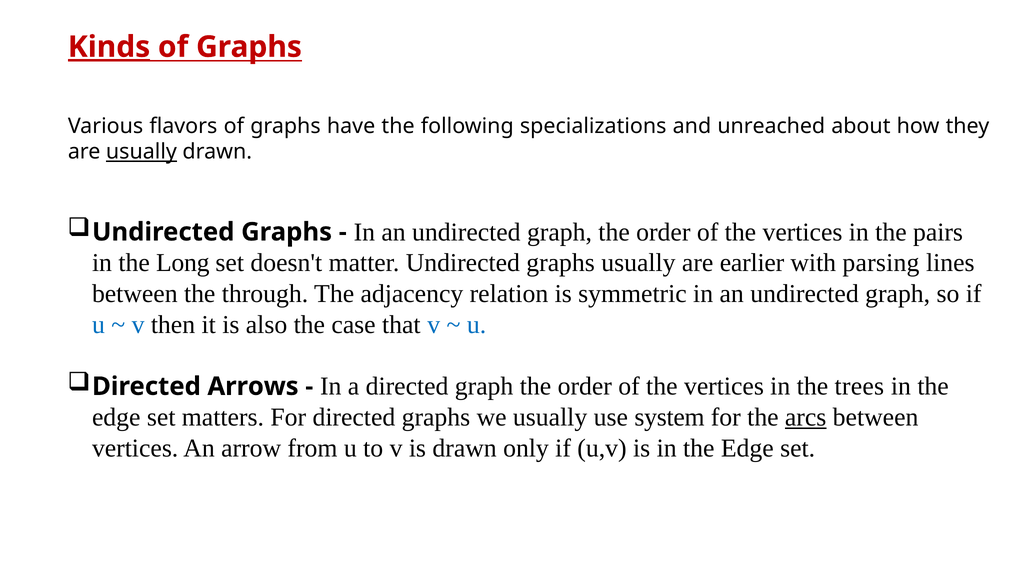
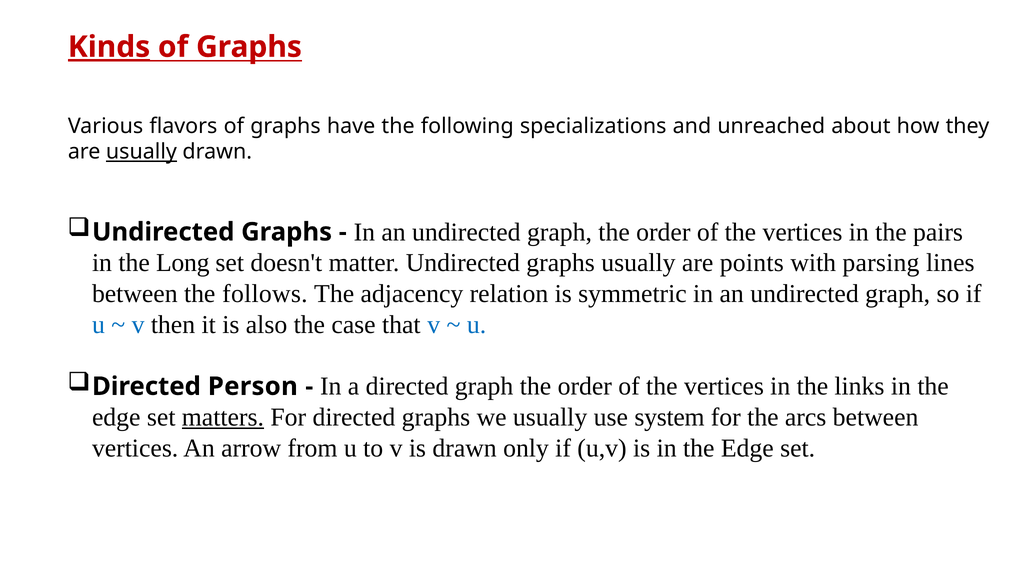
earlier: earlier -> points
through: through -> follows
Arrows: Arrows -> Person
trees: trees -> links
matters underline: none -> present
arcs underline: present -> none
